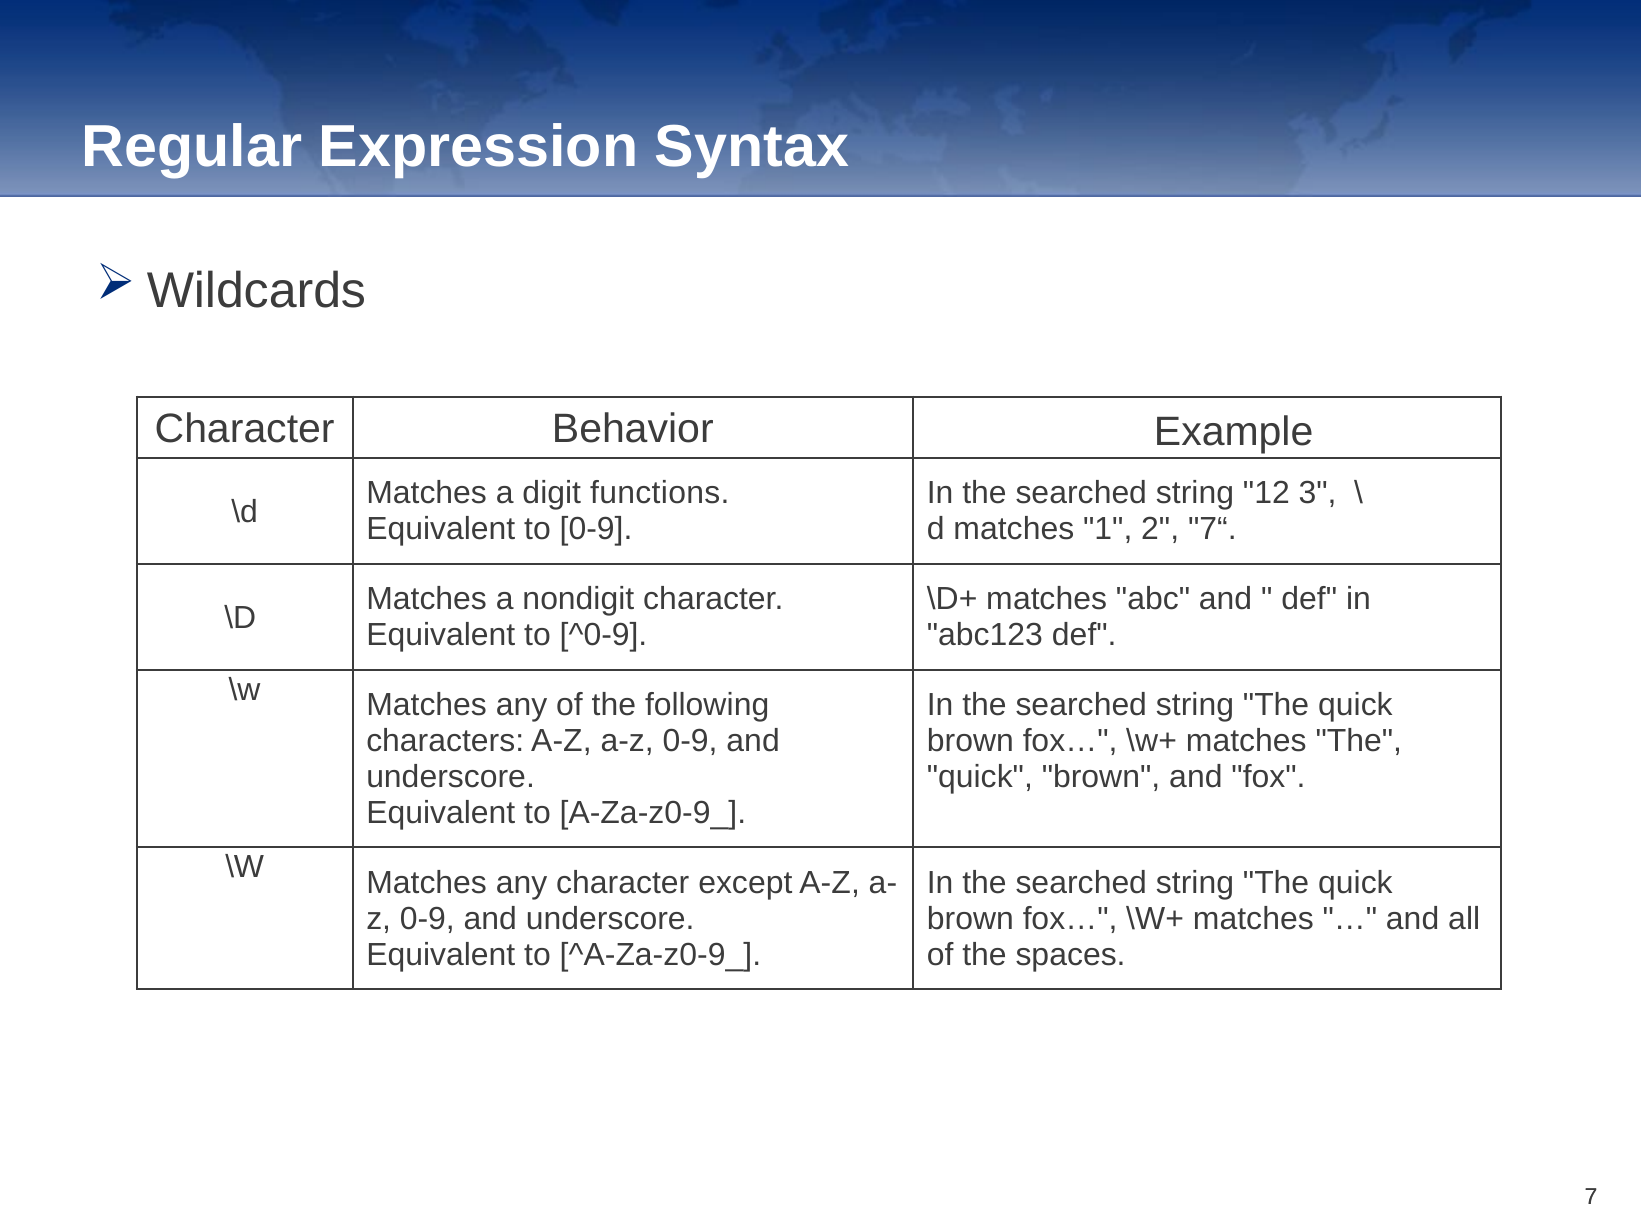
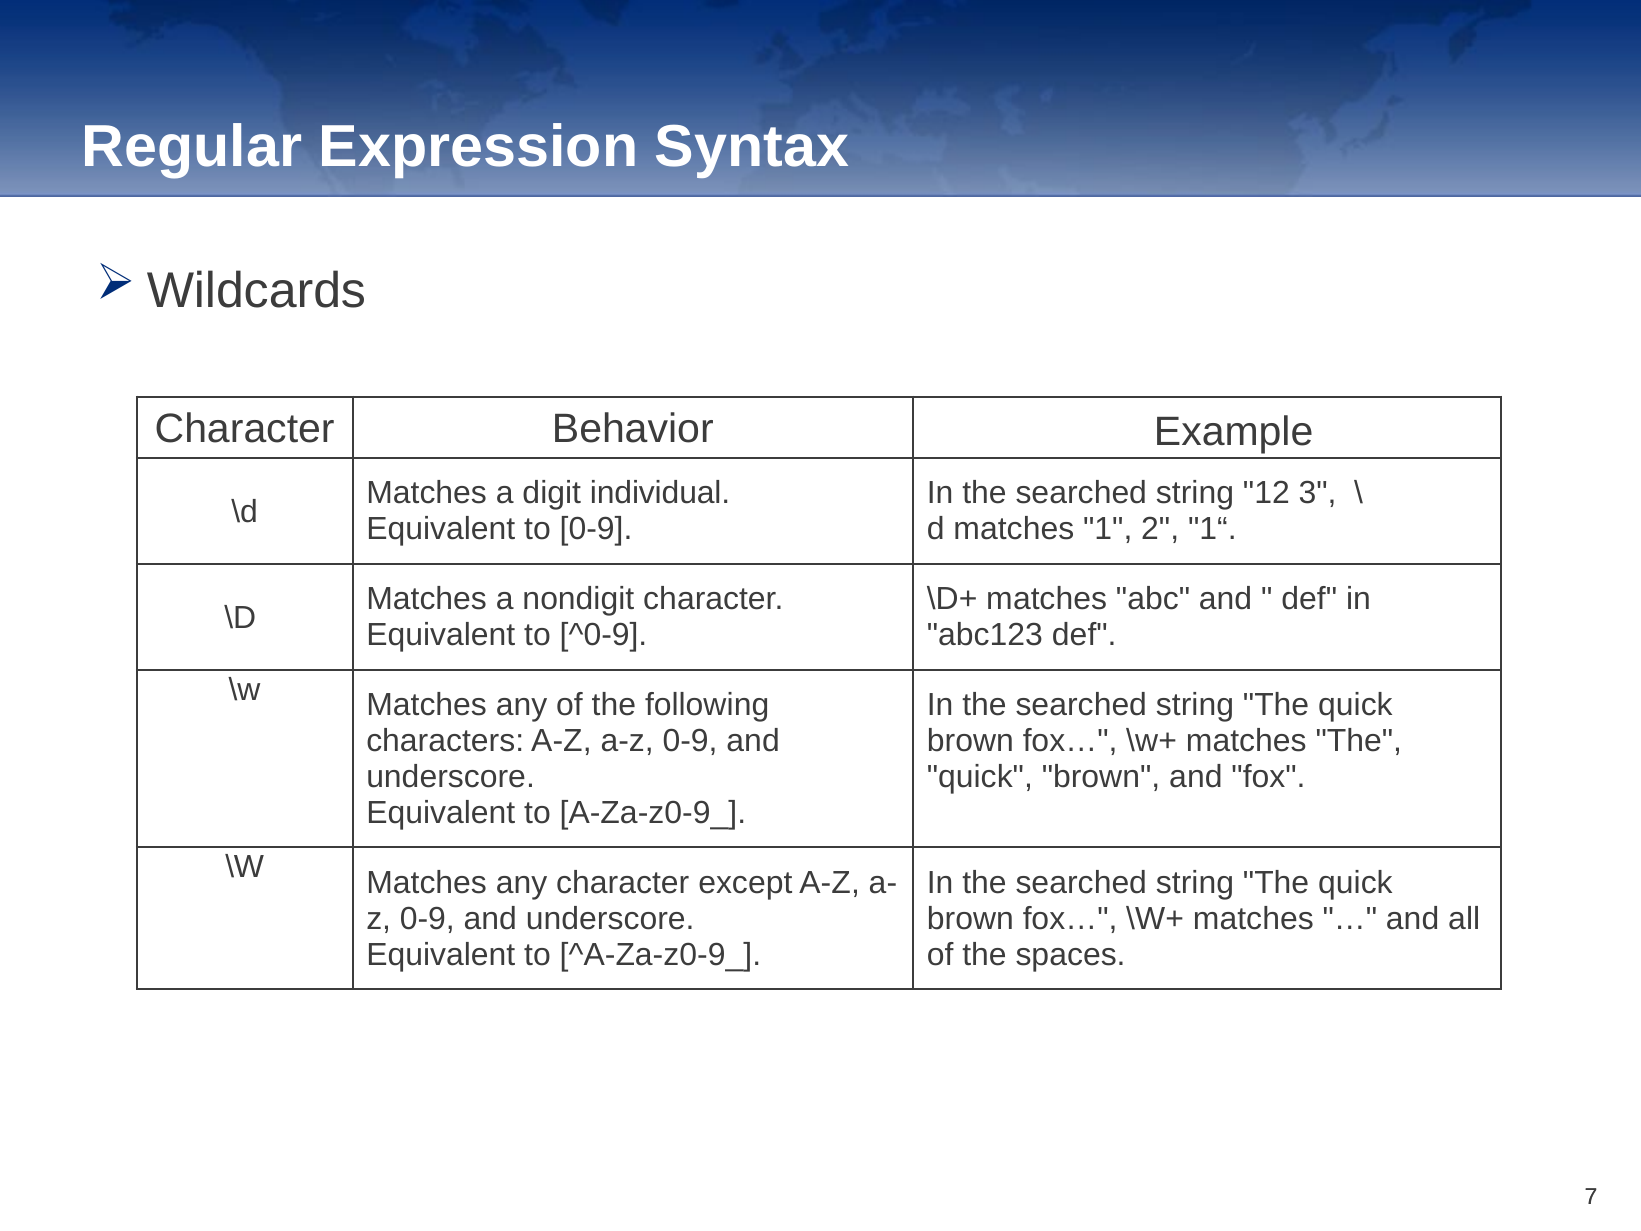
functions: functions -> individual
7“: 7“ -> 1“
